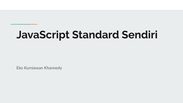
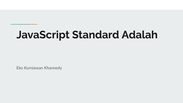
Sendiri: Sendiri -> Adalah
